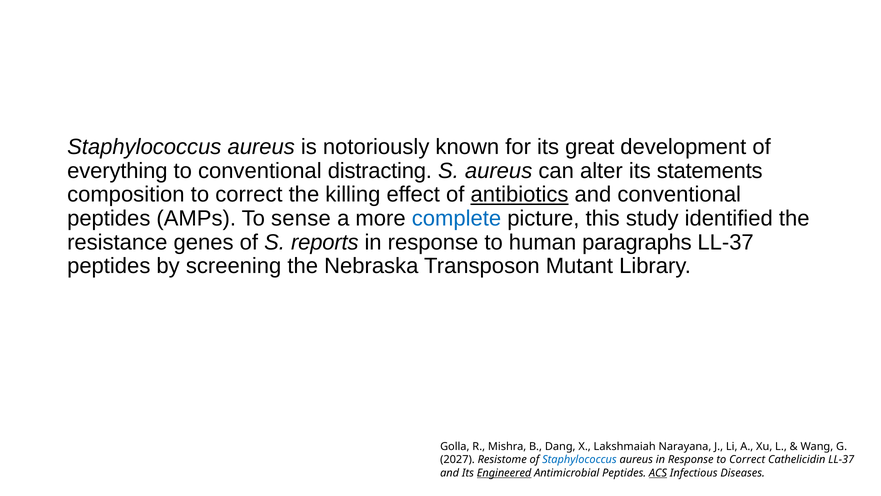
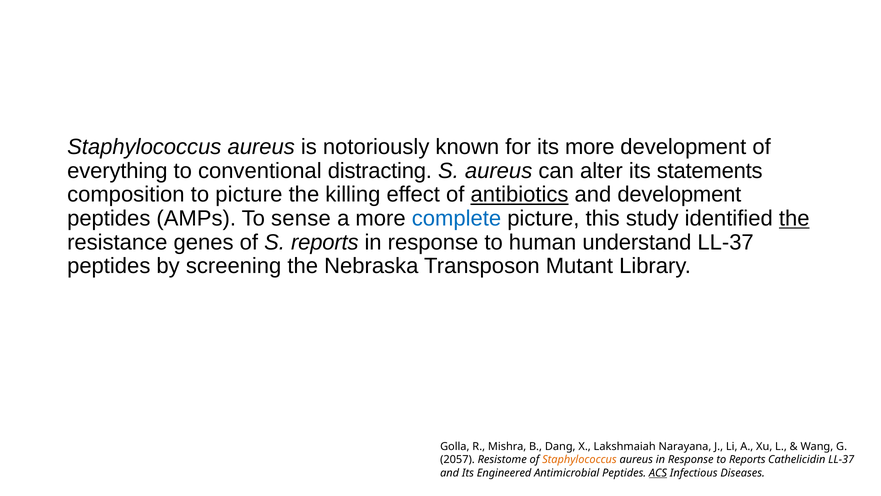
its great: great -> more
composition to correct: correct -> picture
and conventional: conventional -> development
the at (794, 218) underline: none -> present
paragraphs: paragraphs -> understand
2027: 2027 -> 2057
Staphylococcus at (579, 459) colour: blue -> orange
Response to Correct: Correct -> Reports
Engineered underline: present -> none
